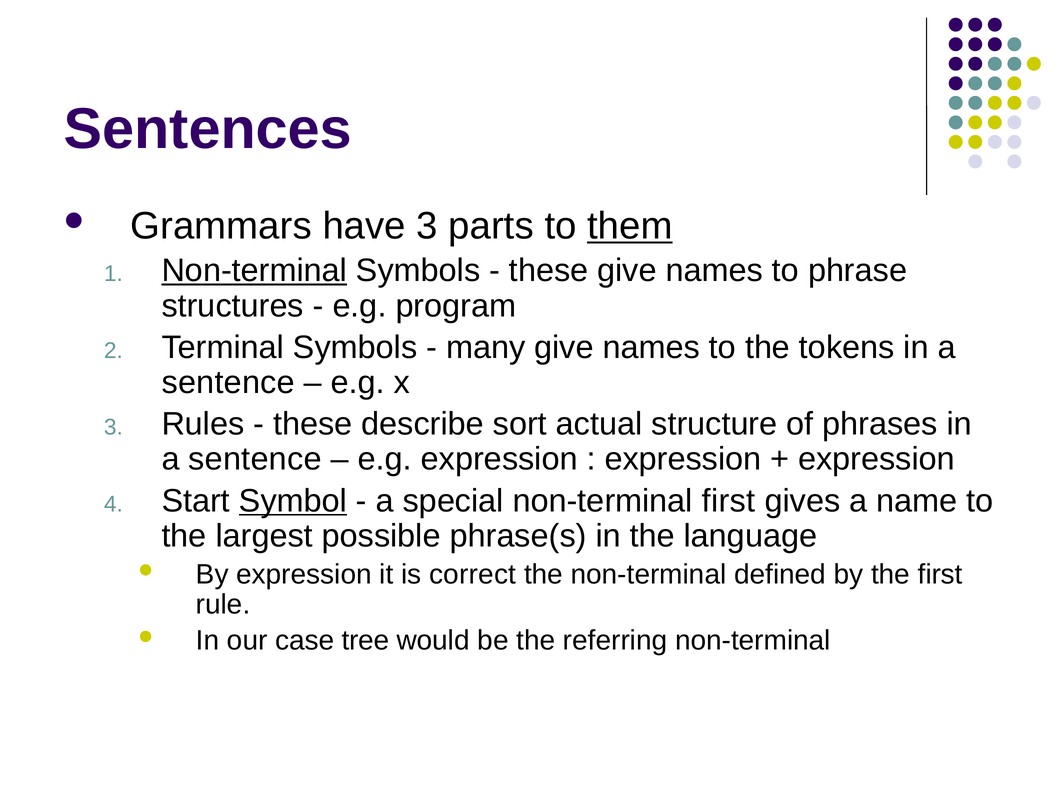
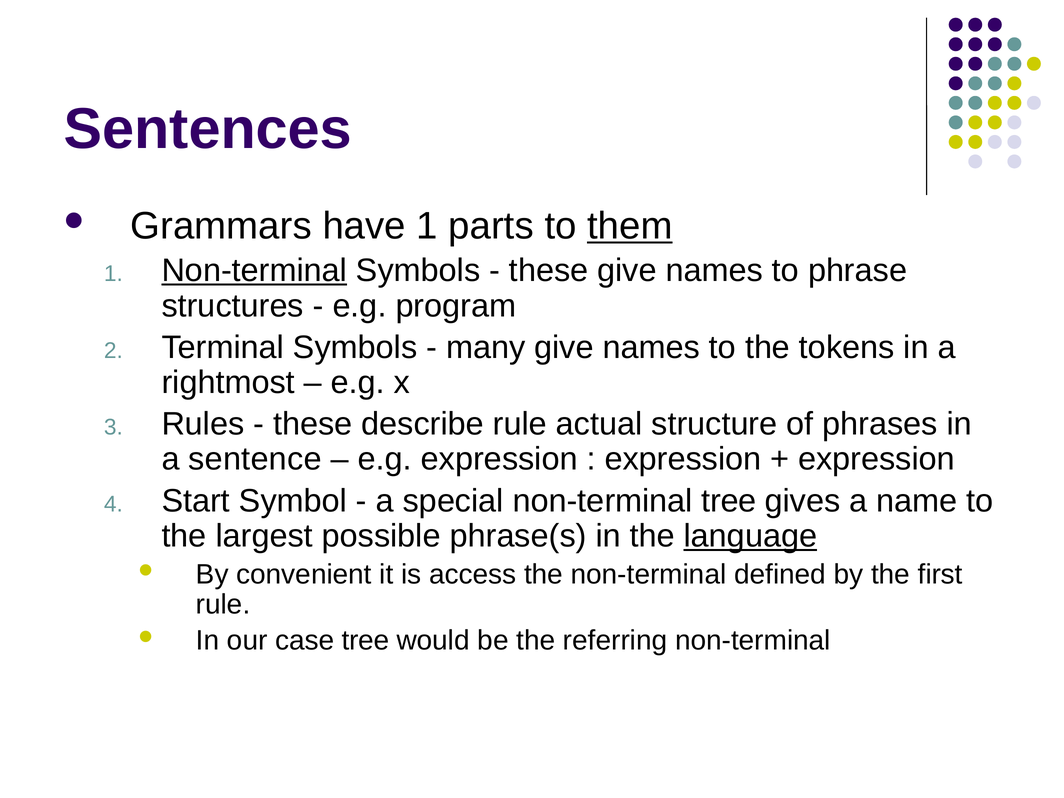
have 3: 3 -> 1
sentence at (228, 382): sentence -> rightmost
describe sort: sort -> rule
Symbol underline: present -> none
non-terminal first: first -> tree
language underline: none -> present
By expression: expression -> convenient
correct: correct -> access
